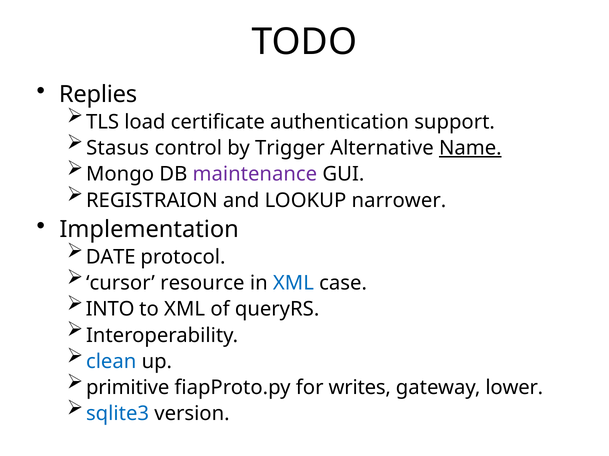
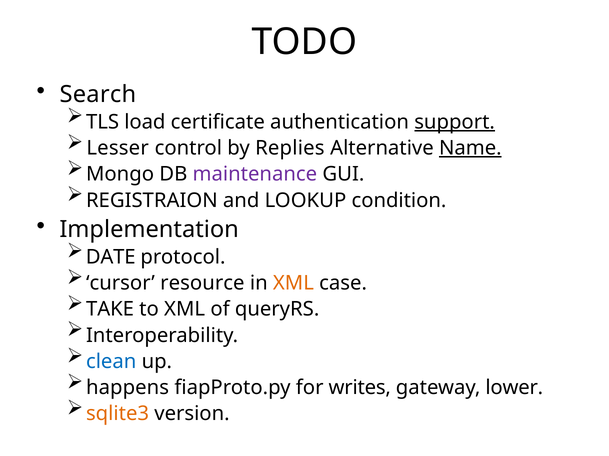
Replies: Replies -> Search
support underline: none -> present
Stasus: Stasus -> Lesser
Trigger: Trigger -> Replies
narrower: narrower -> condition
XML at (293, 284) colour: blue -> orange
INTO: INTO -> TAKE
primitive: primitive -> happens
sqlite3 colour: blue -> orange
